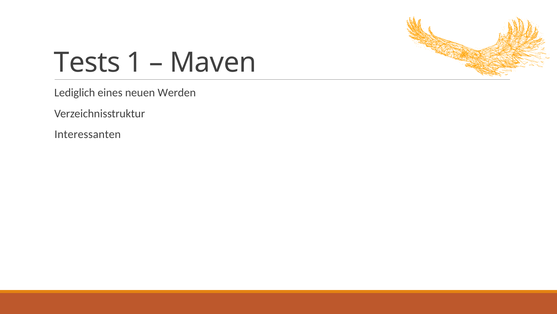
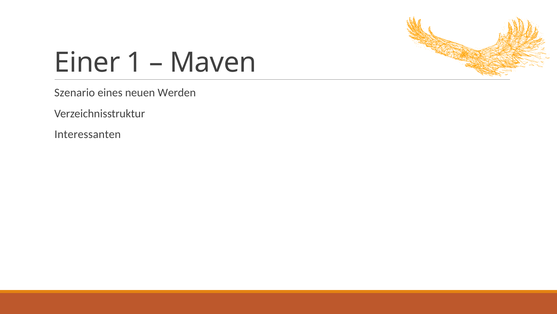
Tests: Tests -> Einer
Lediglich: Lediglich -> Szenario
